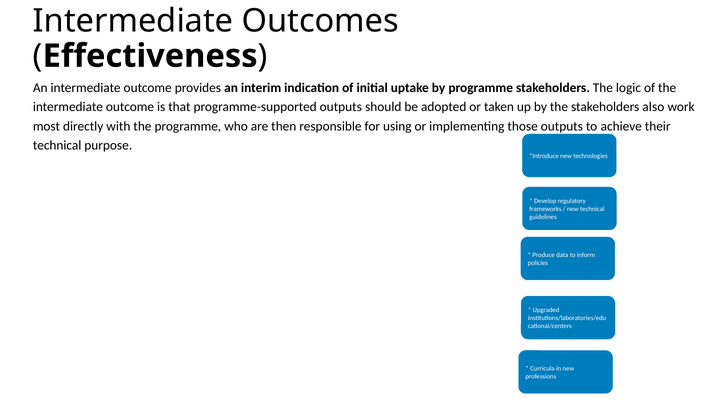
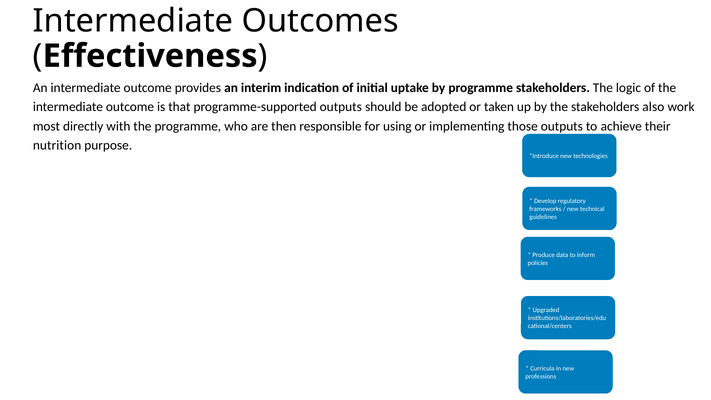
technical at (57, 145): technical -> nutrition
